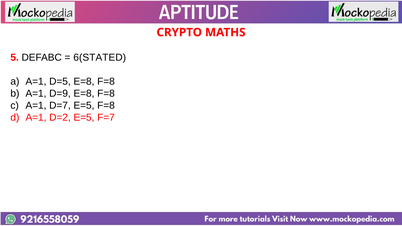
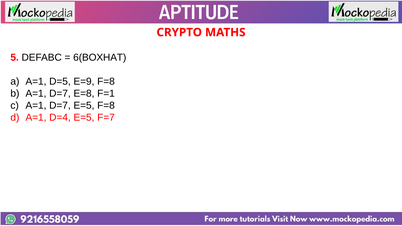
6(STATED: 6(STATED -> 6(BOXHAT
D=5 E=8: E=8 -> E=9
D=9 at (60, 94): D=9 -> D=7
F=8 at (106, 94): F=8 -> F=1
D=2: D=2 -> D=4
